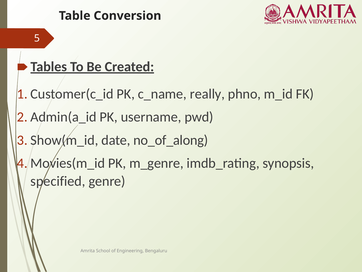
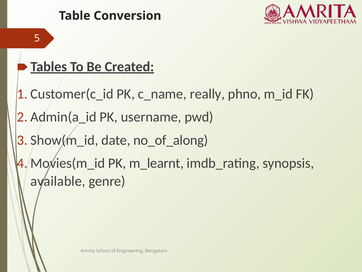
m_genre: m_genre -> m_learnt
specified: specified -> available
